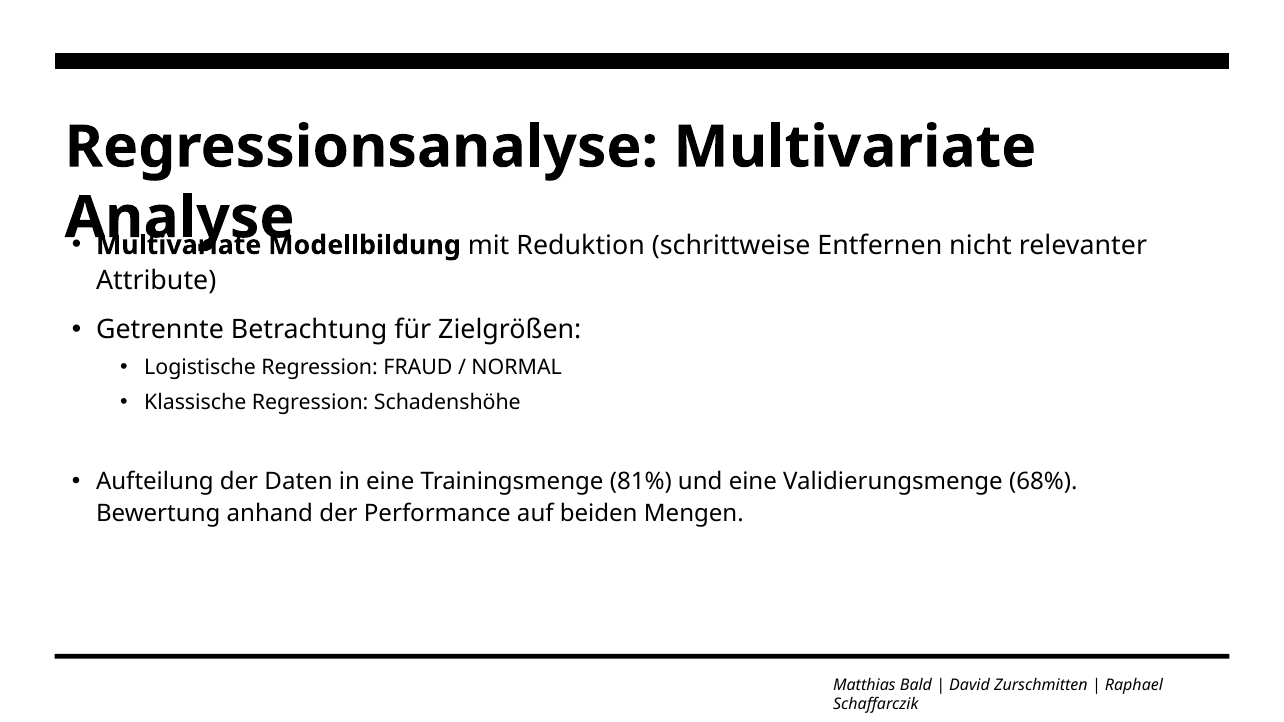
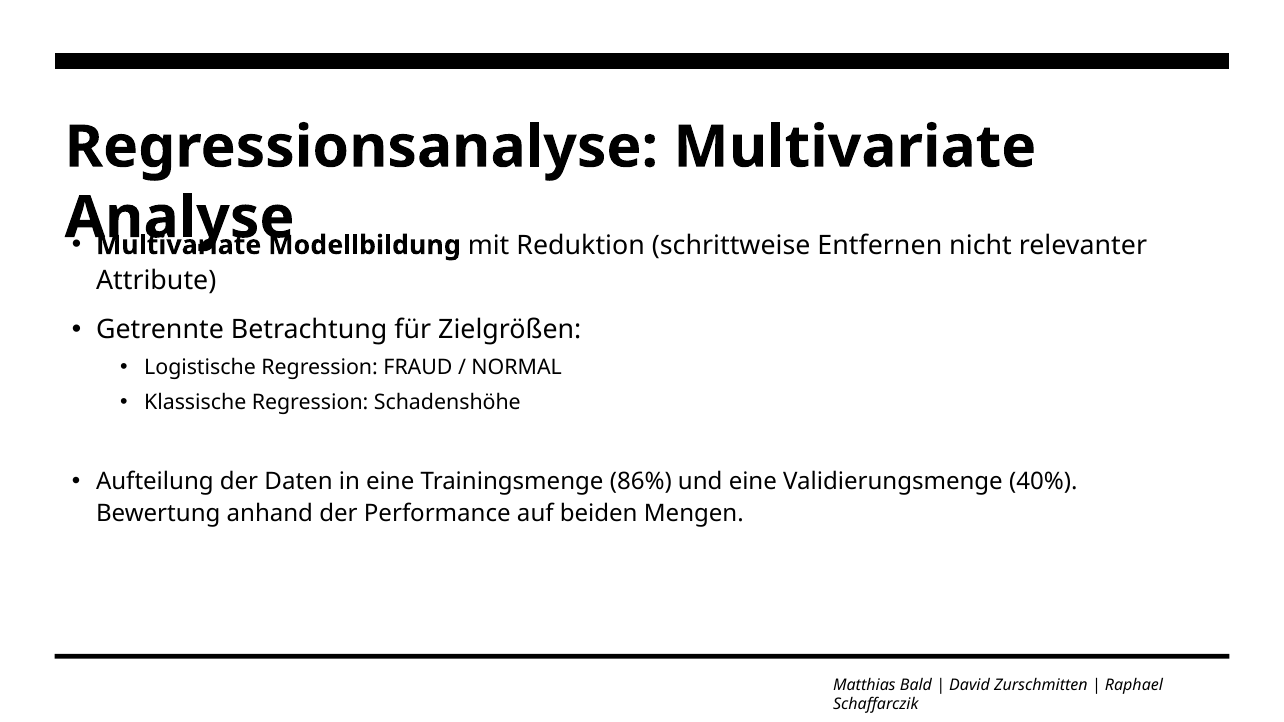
81%: 81% -> 86%
68%: 68% -> 40%
